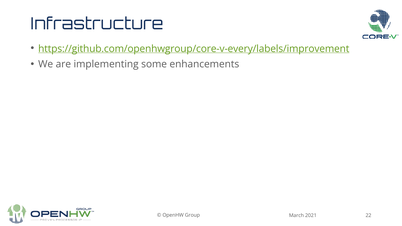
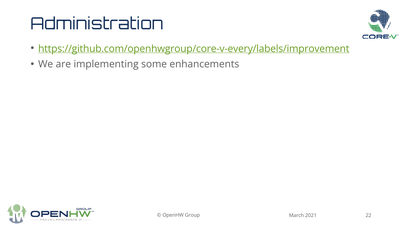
Infrastructure: Infrastructure -> Administration
